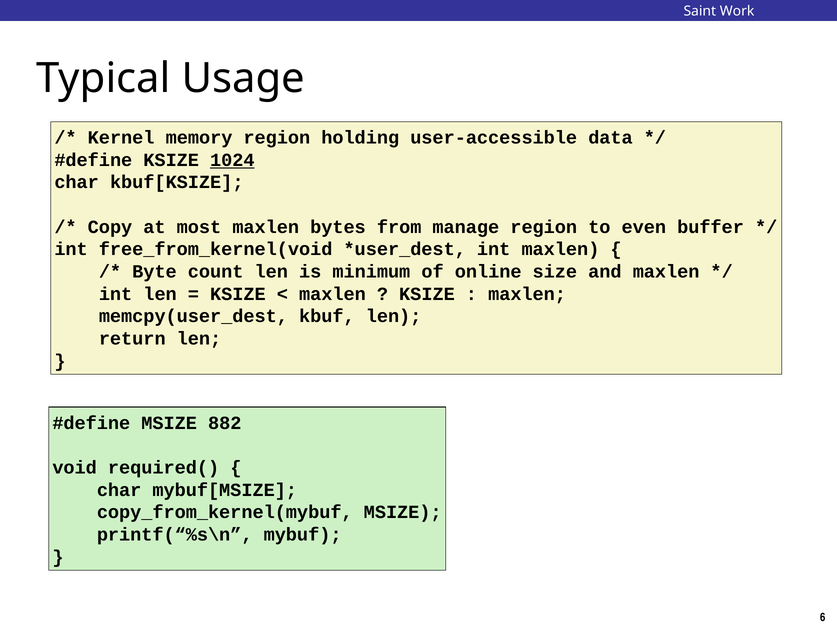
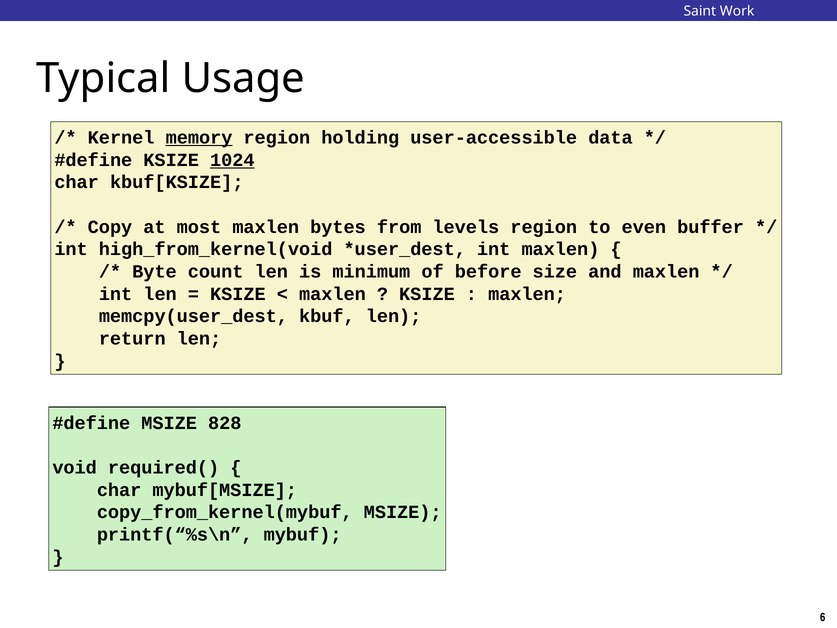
memory underline: none -> present
manage: manage -> levels
free_from_kernel(void: free_from_kernel(void -> high_from_kernel(void
online: online -> before
882: 882 -> 828
